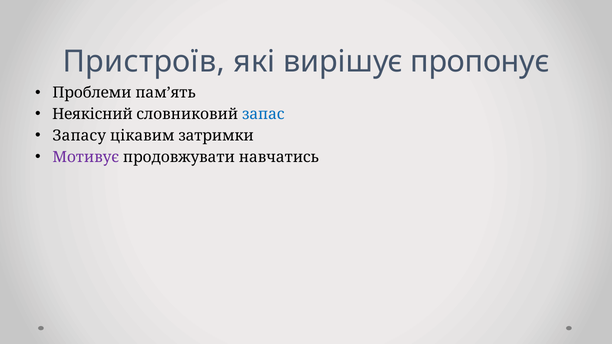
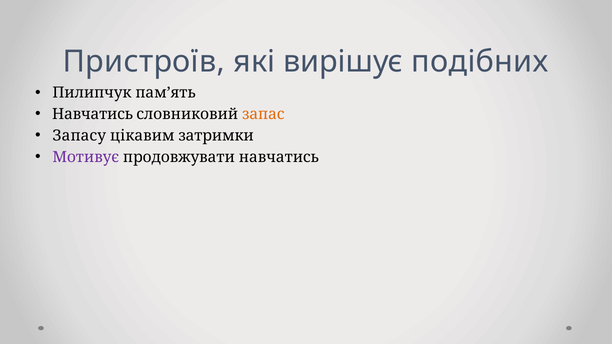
пропонує: пропонує -> подібних
Проблеми: Проблеми -> Пилипчук
Неякісний at (92, 114): Неякісний -> Навчатись
запас colour: blue -> orange
